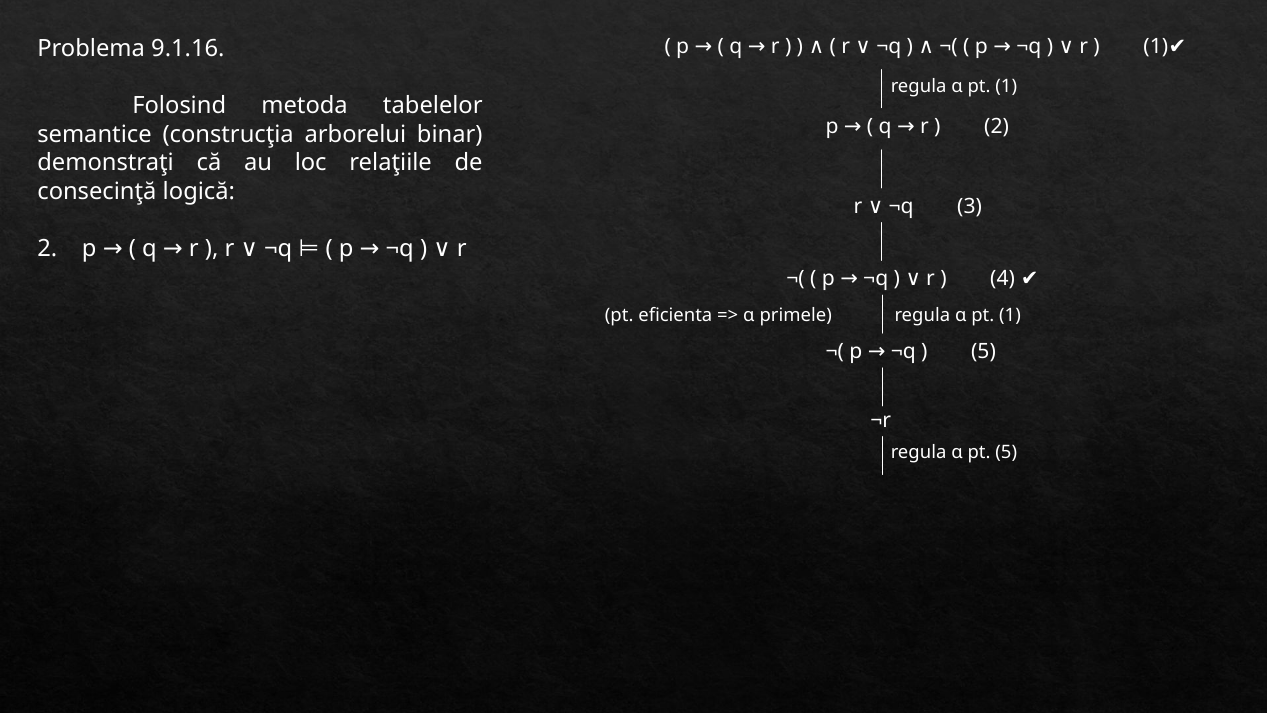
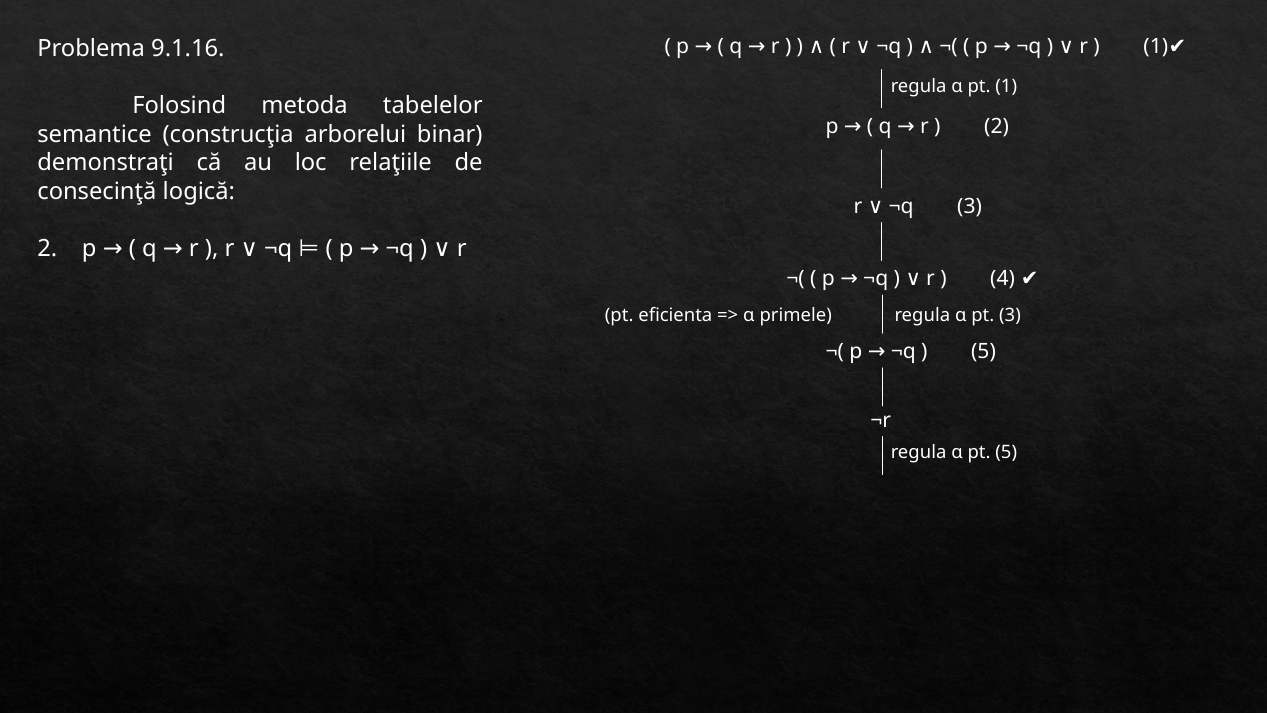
1 at (1010, 315): 1 -> 3
